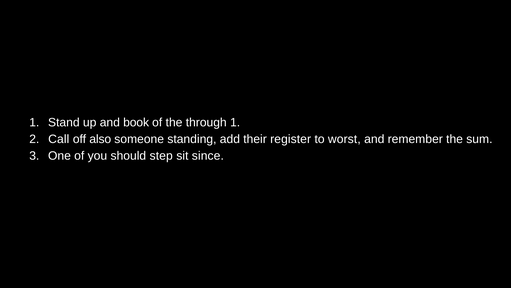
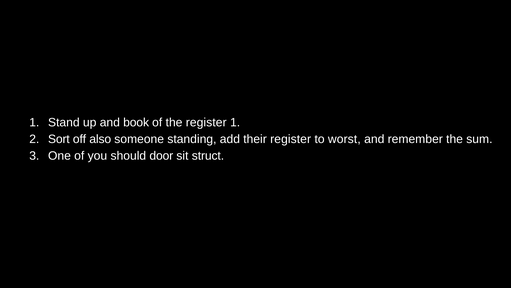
the through: through -> register
Call: Call -> Sort
step: step -> door
since: since -> struct
